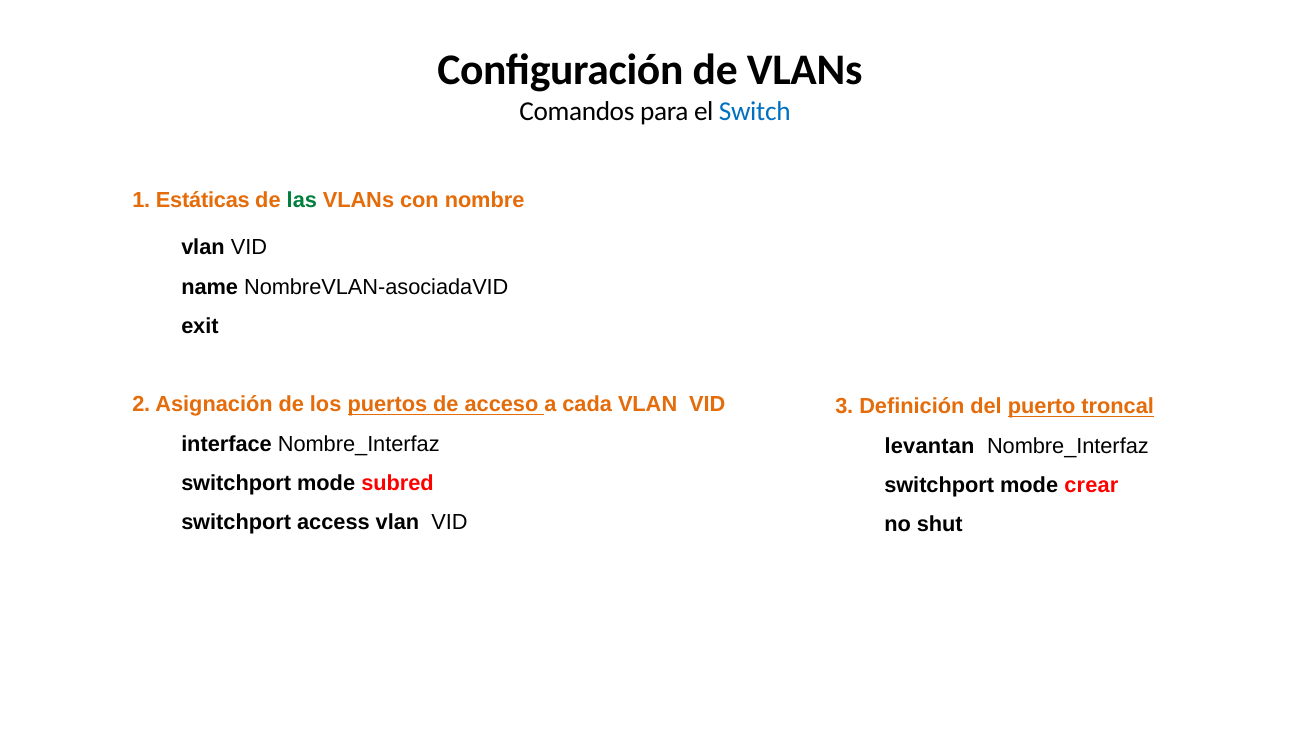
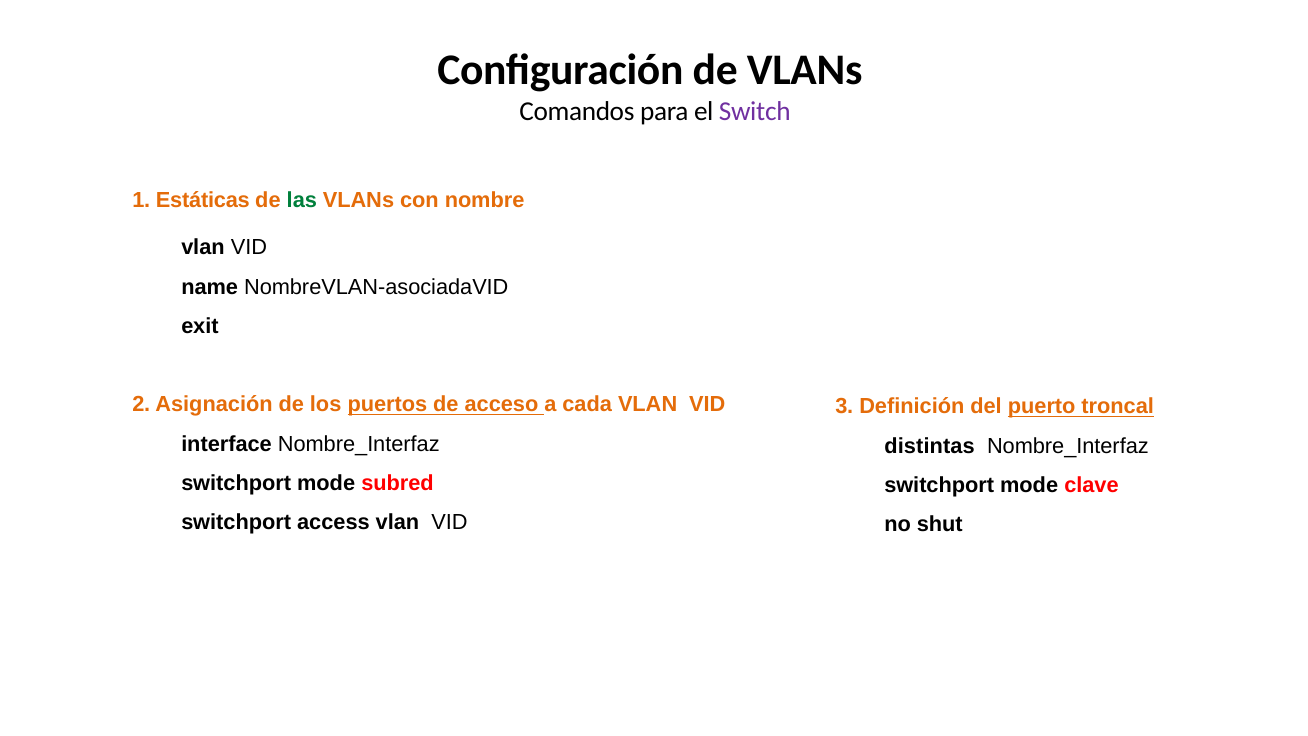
Switch colour: blue -> purple
levantan: levantan -> distintas
crear: crear -> clave
